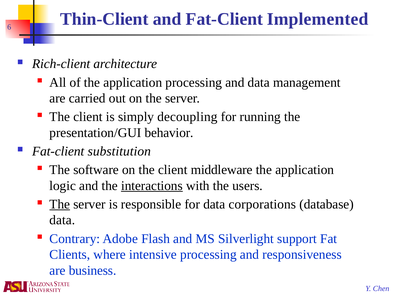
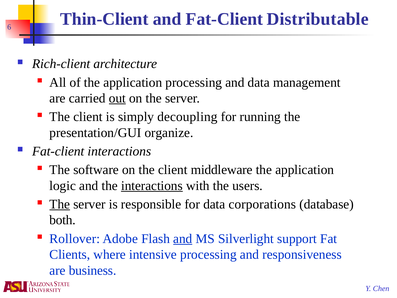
Implemented: Implemented -> Distributable
out underline: none -> present
behavior: behavior -> organize
Fat-client substitution: substitution -> interactions
data at (62, 220): data -> both
Contrary: Contrary -> Rollover
and at (183, 238) underline: none -> present
